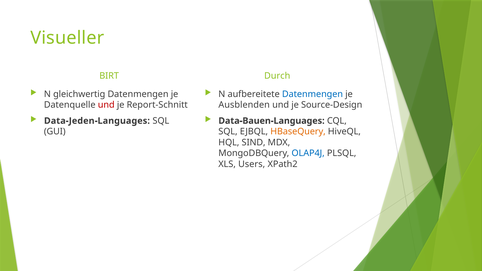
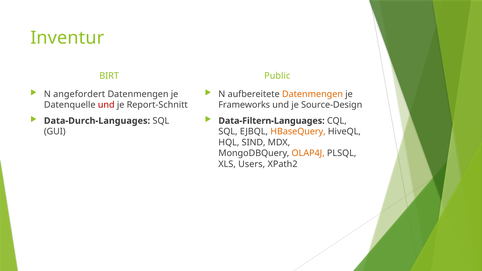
Visueller: Visueller -> Inventur
Durch: Durch -> Public
gleichwertig: gleichwertig -> angefordert
Datenmengen at (313, 94) colour: blue -> orange
Ausblenden: Ausblenden -> Frameworks
Data-Jeden-Languages: Data-Jeden-Languages -> Data-Durch-Languages
Data-Bauen-Languages: Data-Bauen-Languages -> Data-Filtern-Languages
OLAP4J colour: blue -> orange
